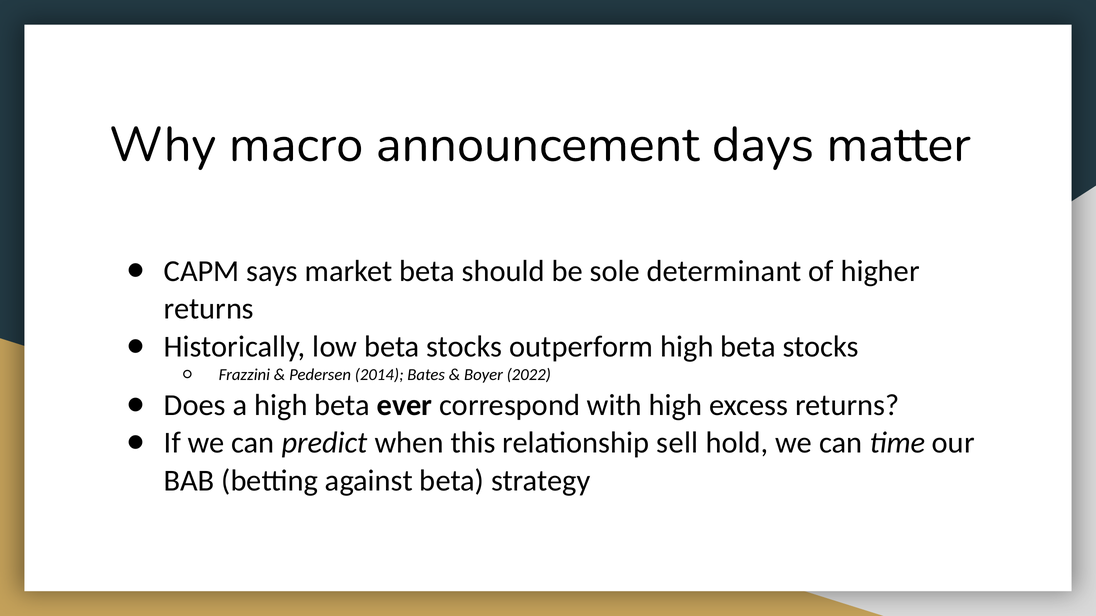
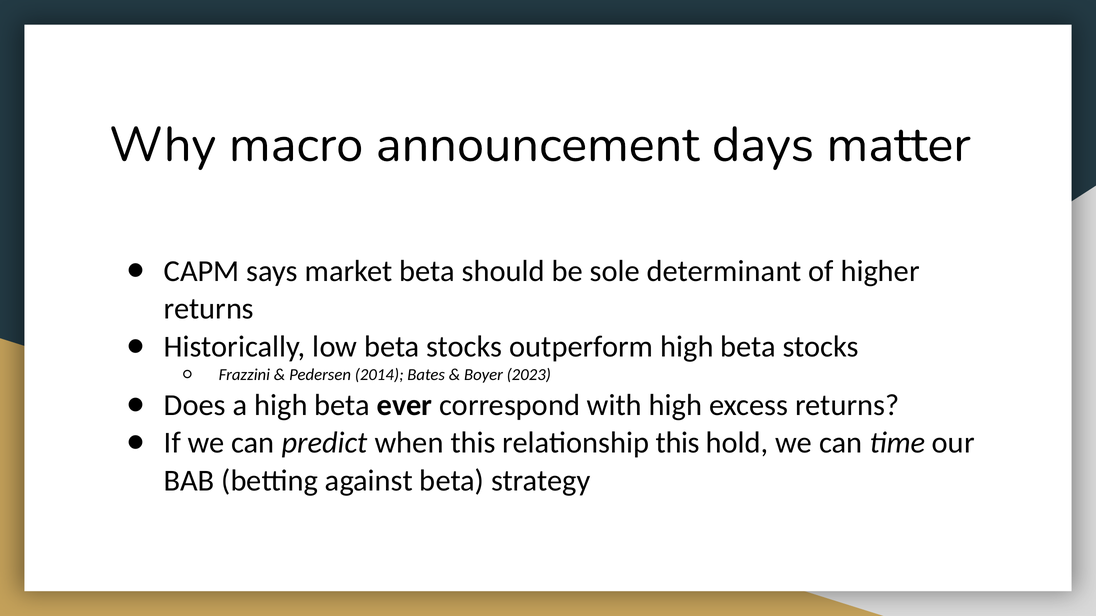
2022: 2022 -> 2023
relationship sell: sell -> this
